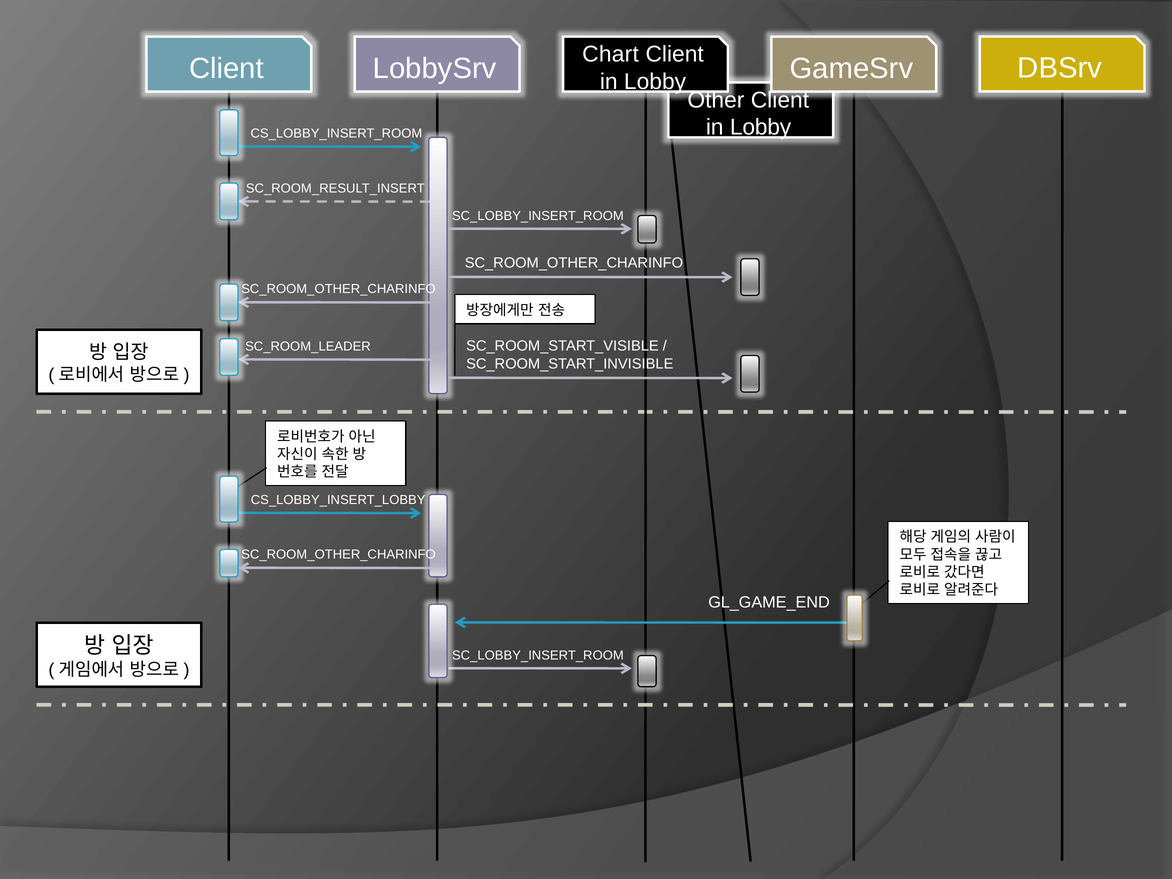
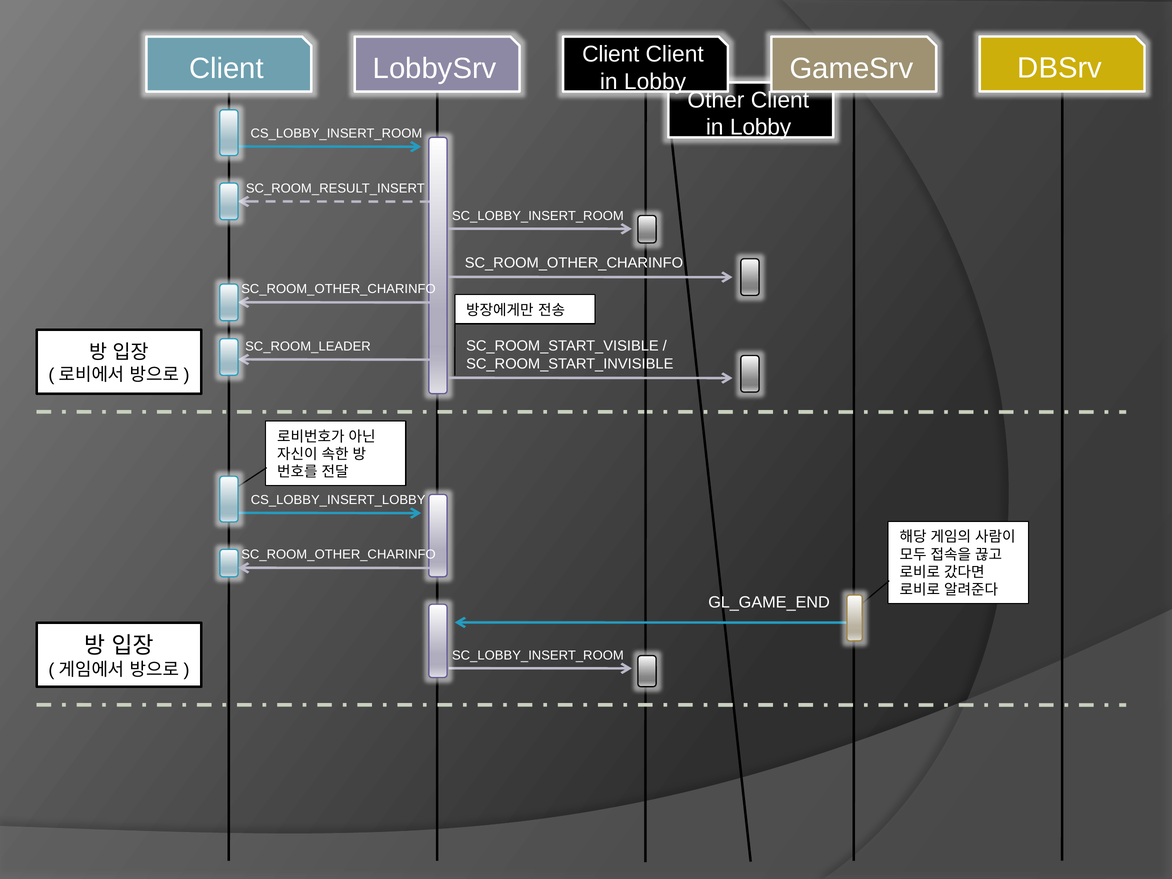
Chart at (611, 54): Chart -> Client
